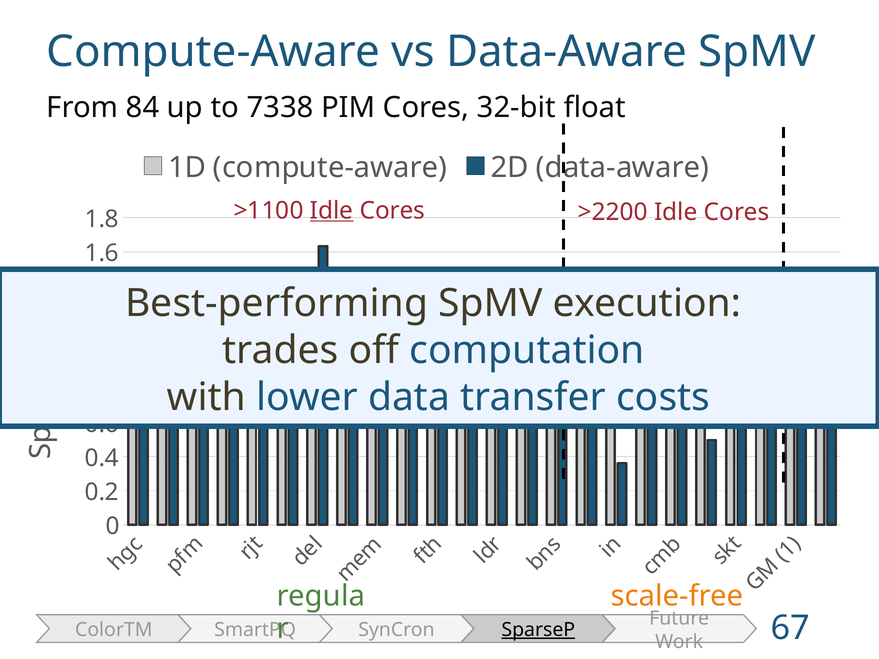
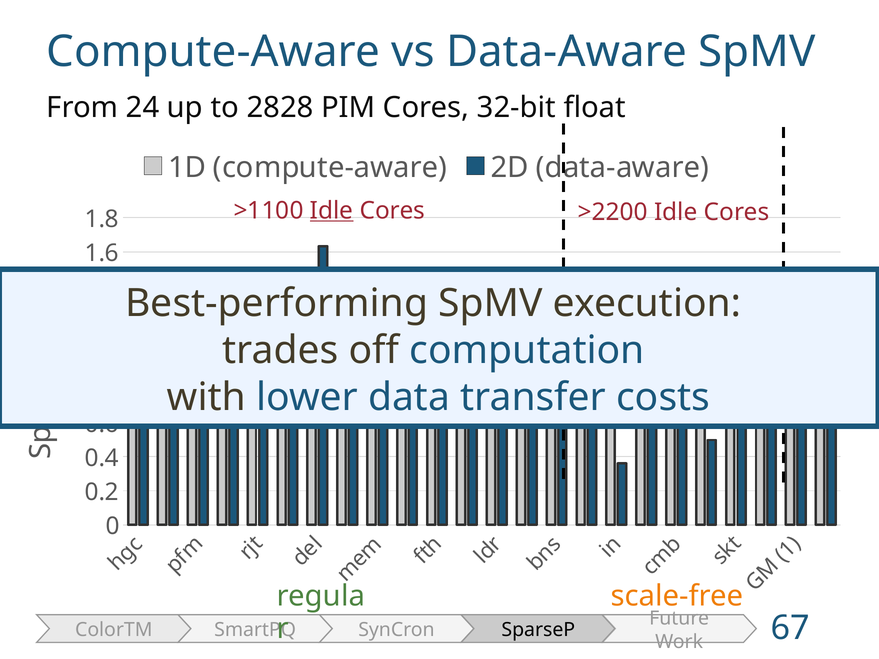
84: 84 -> 24
7338: 7338 -> 2828
SparseP underline: present -> none
